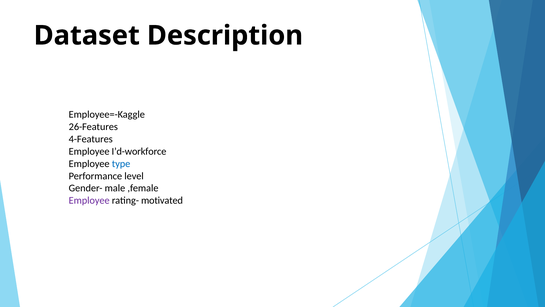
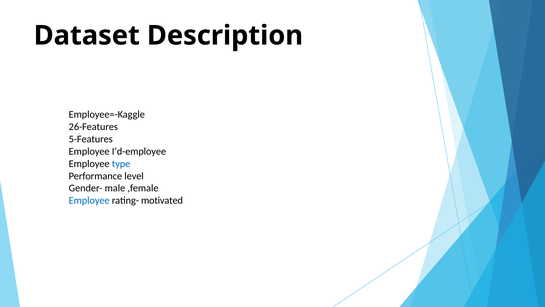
4-Features: 4-Features -> 5-Features
I’d-workforce: I’d-workforce -> I’d-employee
Employee at (89, 200) colour: purple -> blue
